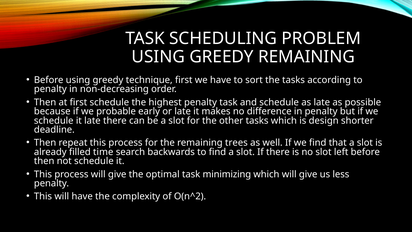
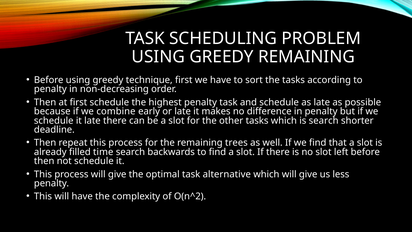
probable: probable -> combine
is design: design -> search
minimizing: minimizing -> alternative
